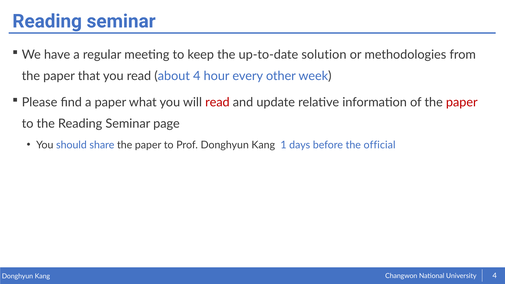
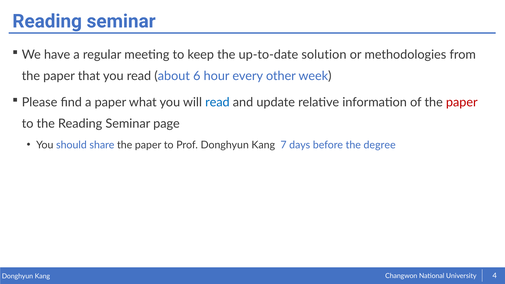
about 4: 4 -> 6
read at (217, 102) colour: red -> blue
1: 1 -> 7
official: official -> degree
